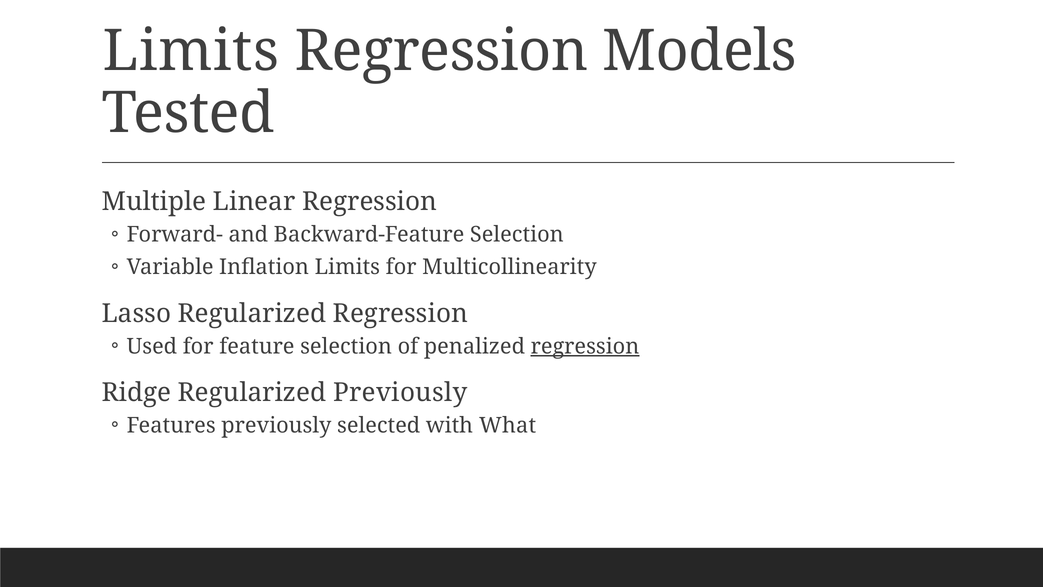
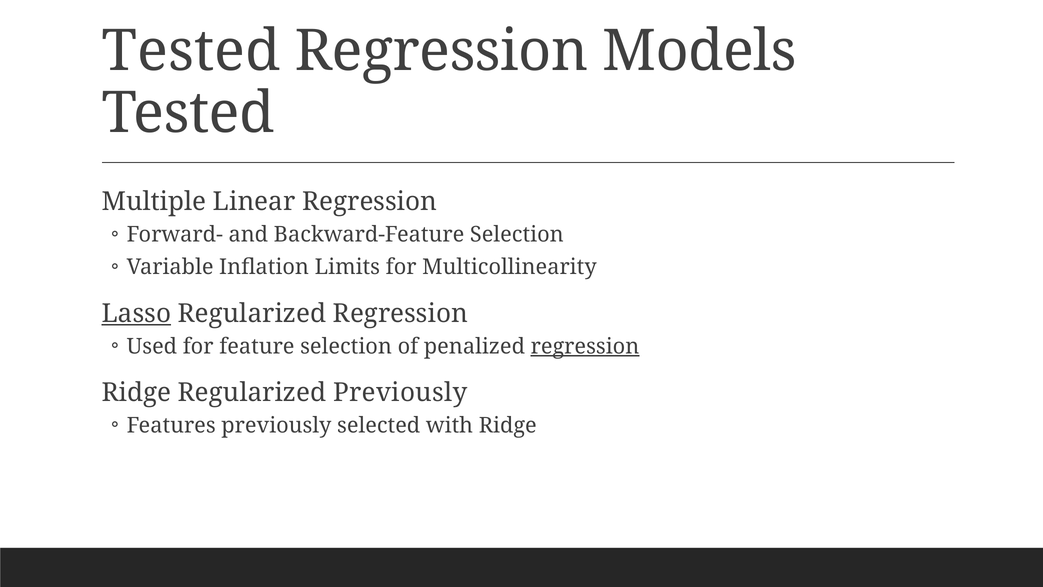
Limits at (191, 51): Limits -> Tested
Lasso underline: none -> present
with What: What -> Ridge
